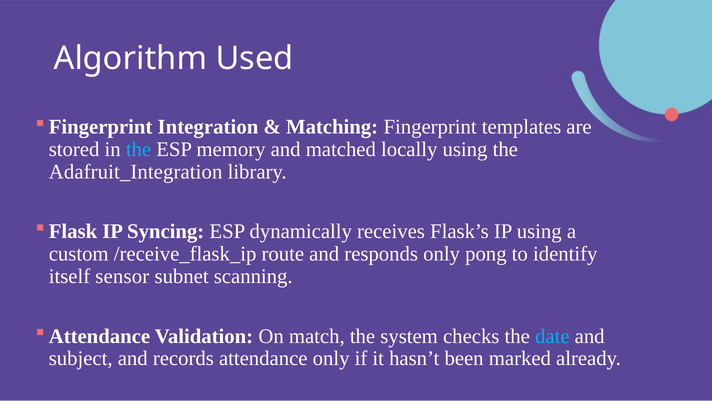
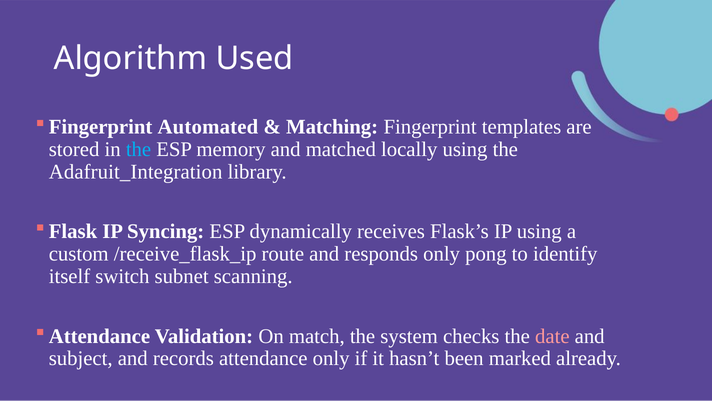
Integration: Integration -> Automated
sensor: sensor -> switch
date colour: light blue -> pink
